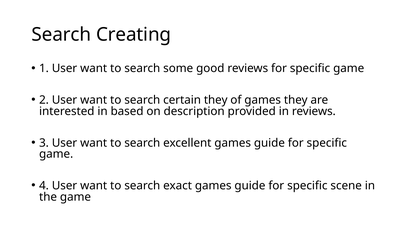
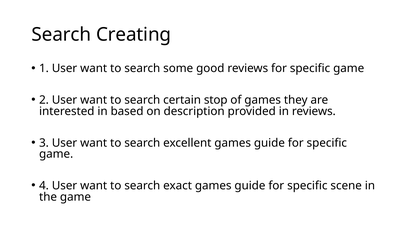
certain they: they -> stop
